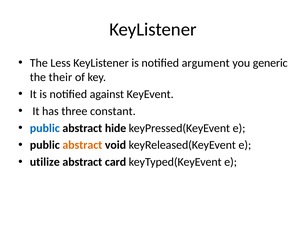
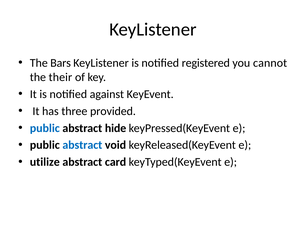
Less: Less -> Bars
argument: argument -> registered
generic: generic -> cannot
constant: constant -> provided
abstract at (82, 145) colour: orange -> blue
